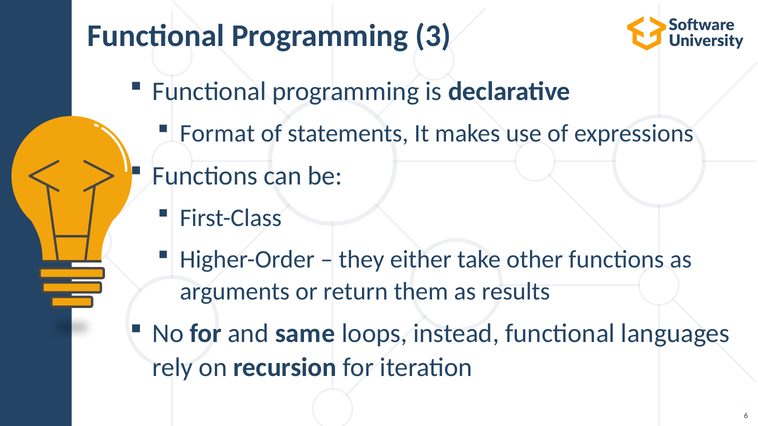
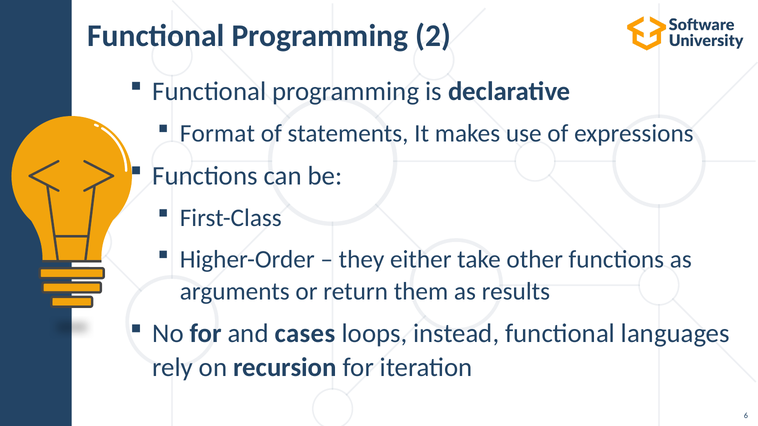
3: 3 -> 2
same: same -> cases
